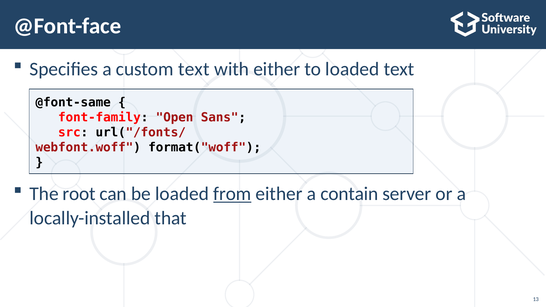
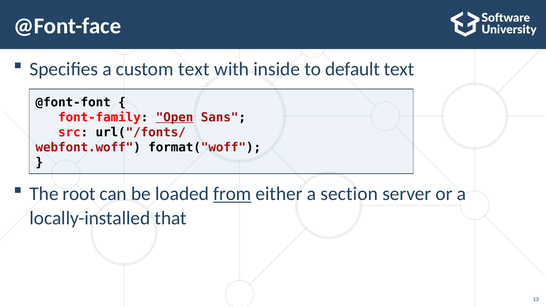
with either: either -> inside
to loaded: loaded -> default
@font-same: @font-same -> @font-font
Open underline: none -> present
contain: contain -> section
